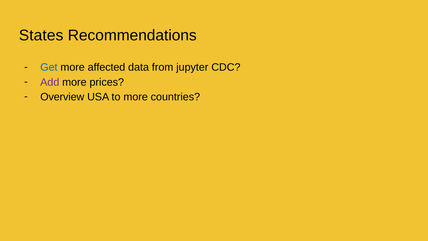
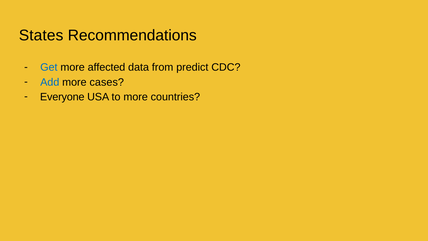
jupyter: jupyter -> predict
Add colour: purple -> blue
prices: prices -> cases
Overview: Overview -> Everyone
